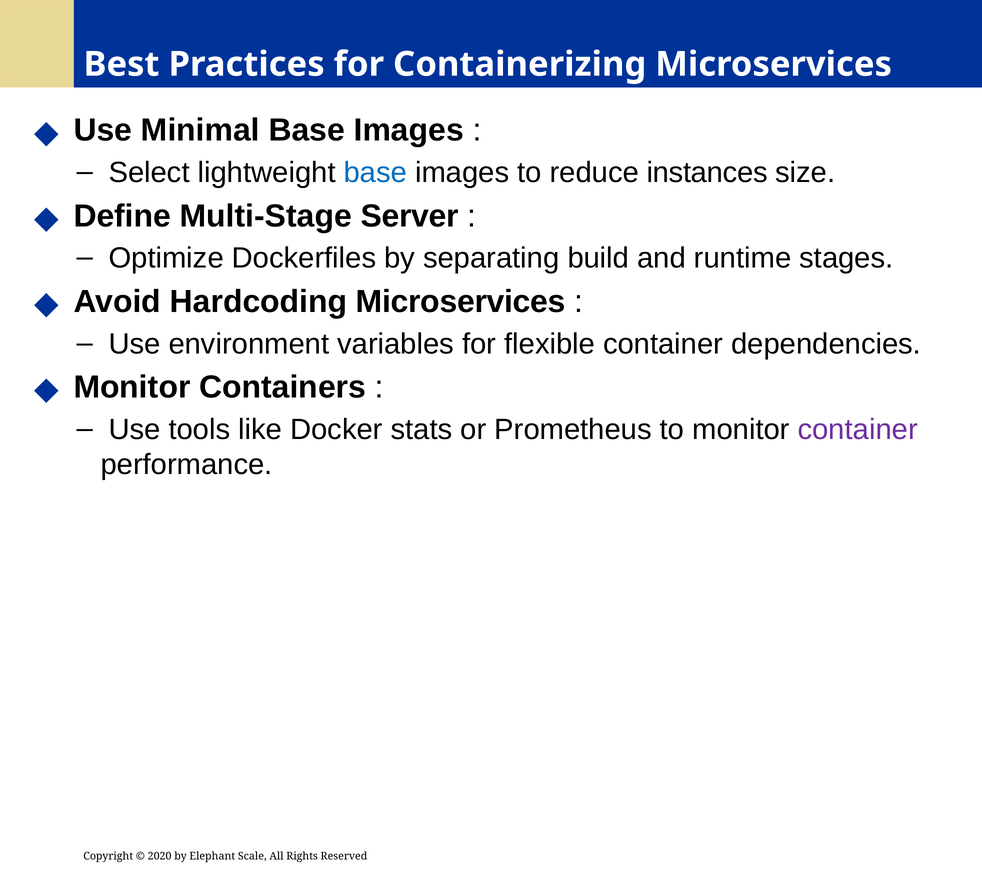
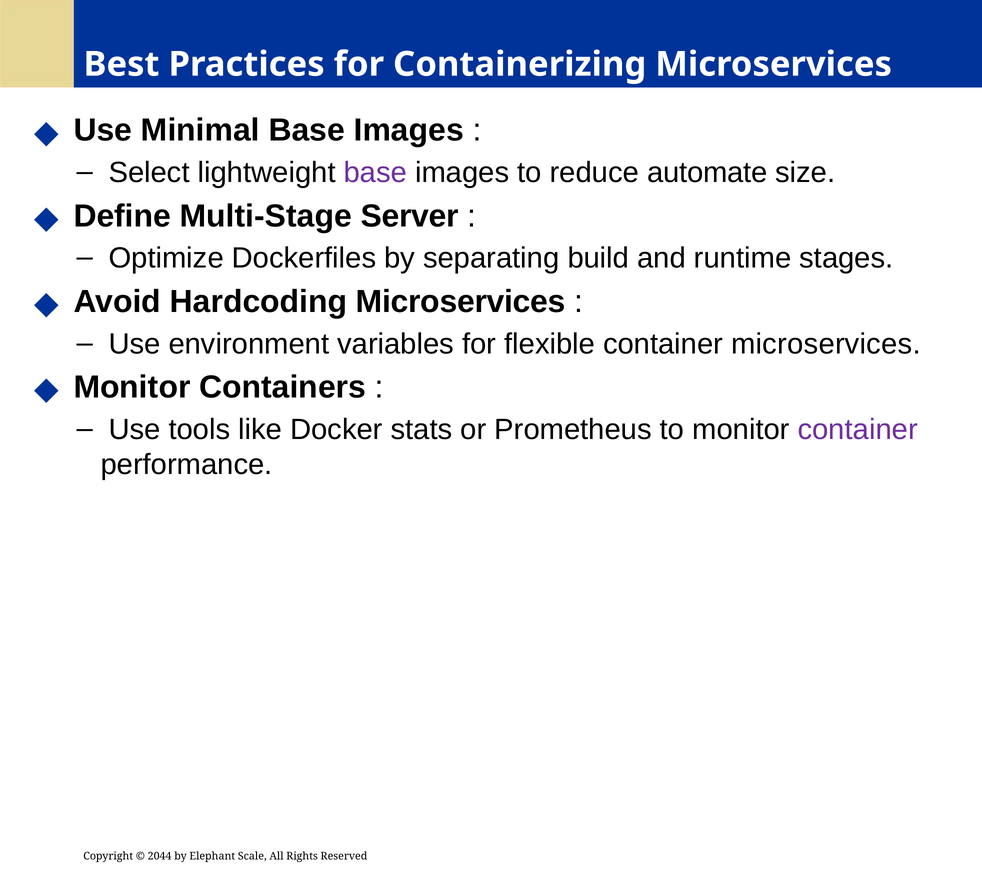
base at (375, 173) colour: blue -> purple
instances: instances -> automate
container dependencies: dependencies -> microservices
2020: 2020 -> 2044
